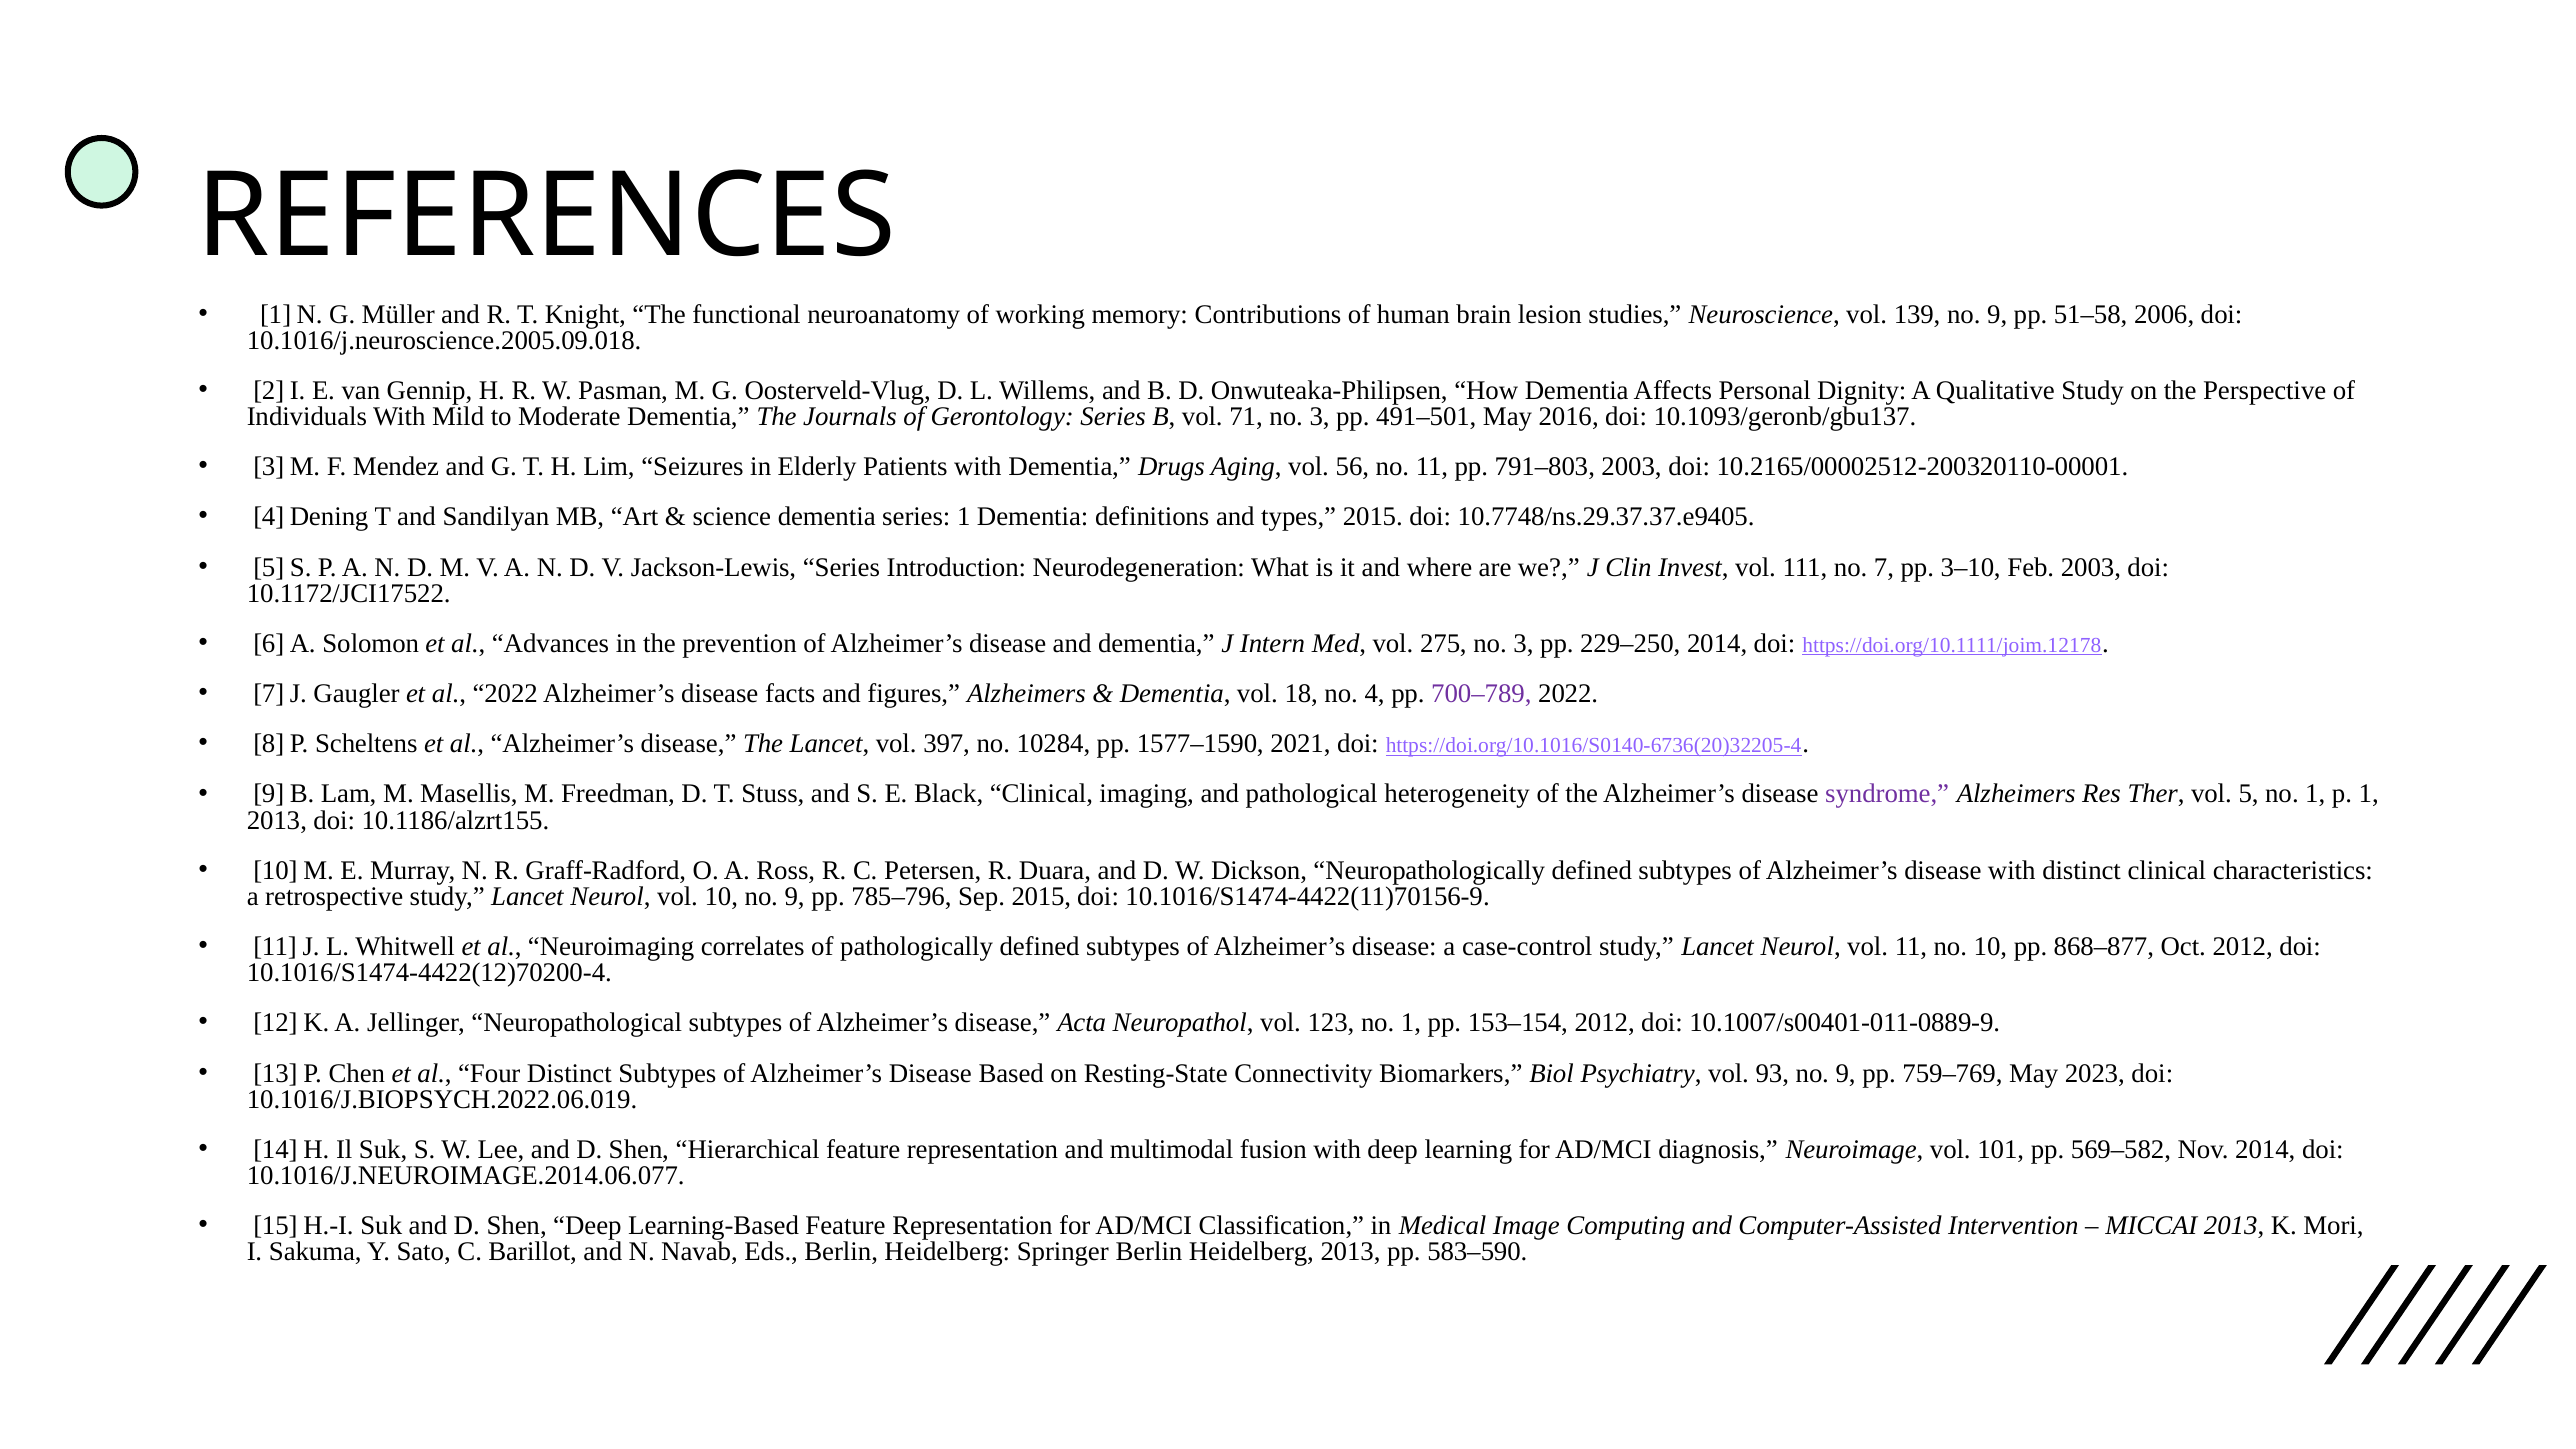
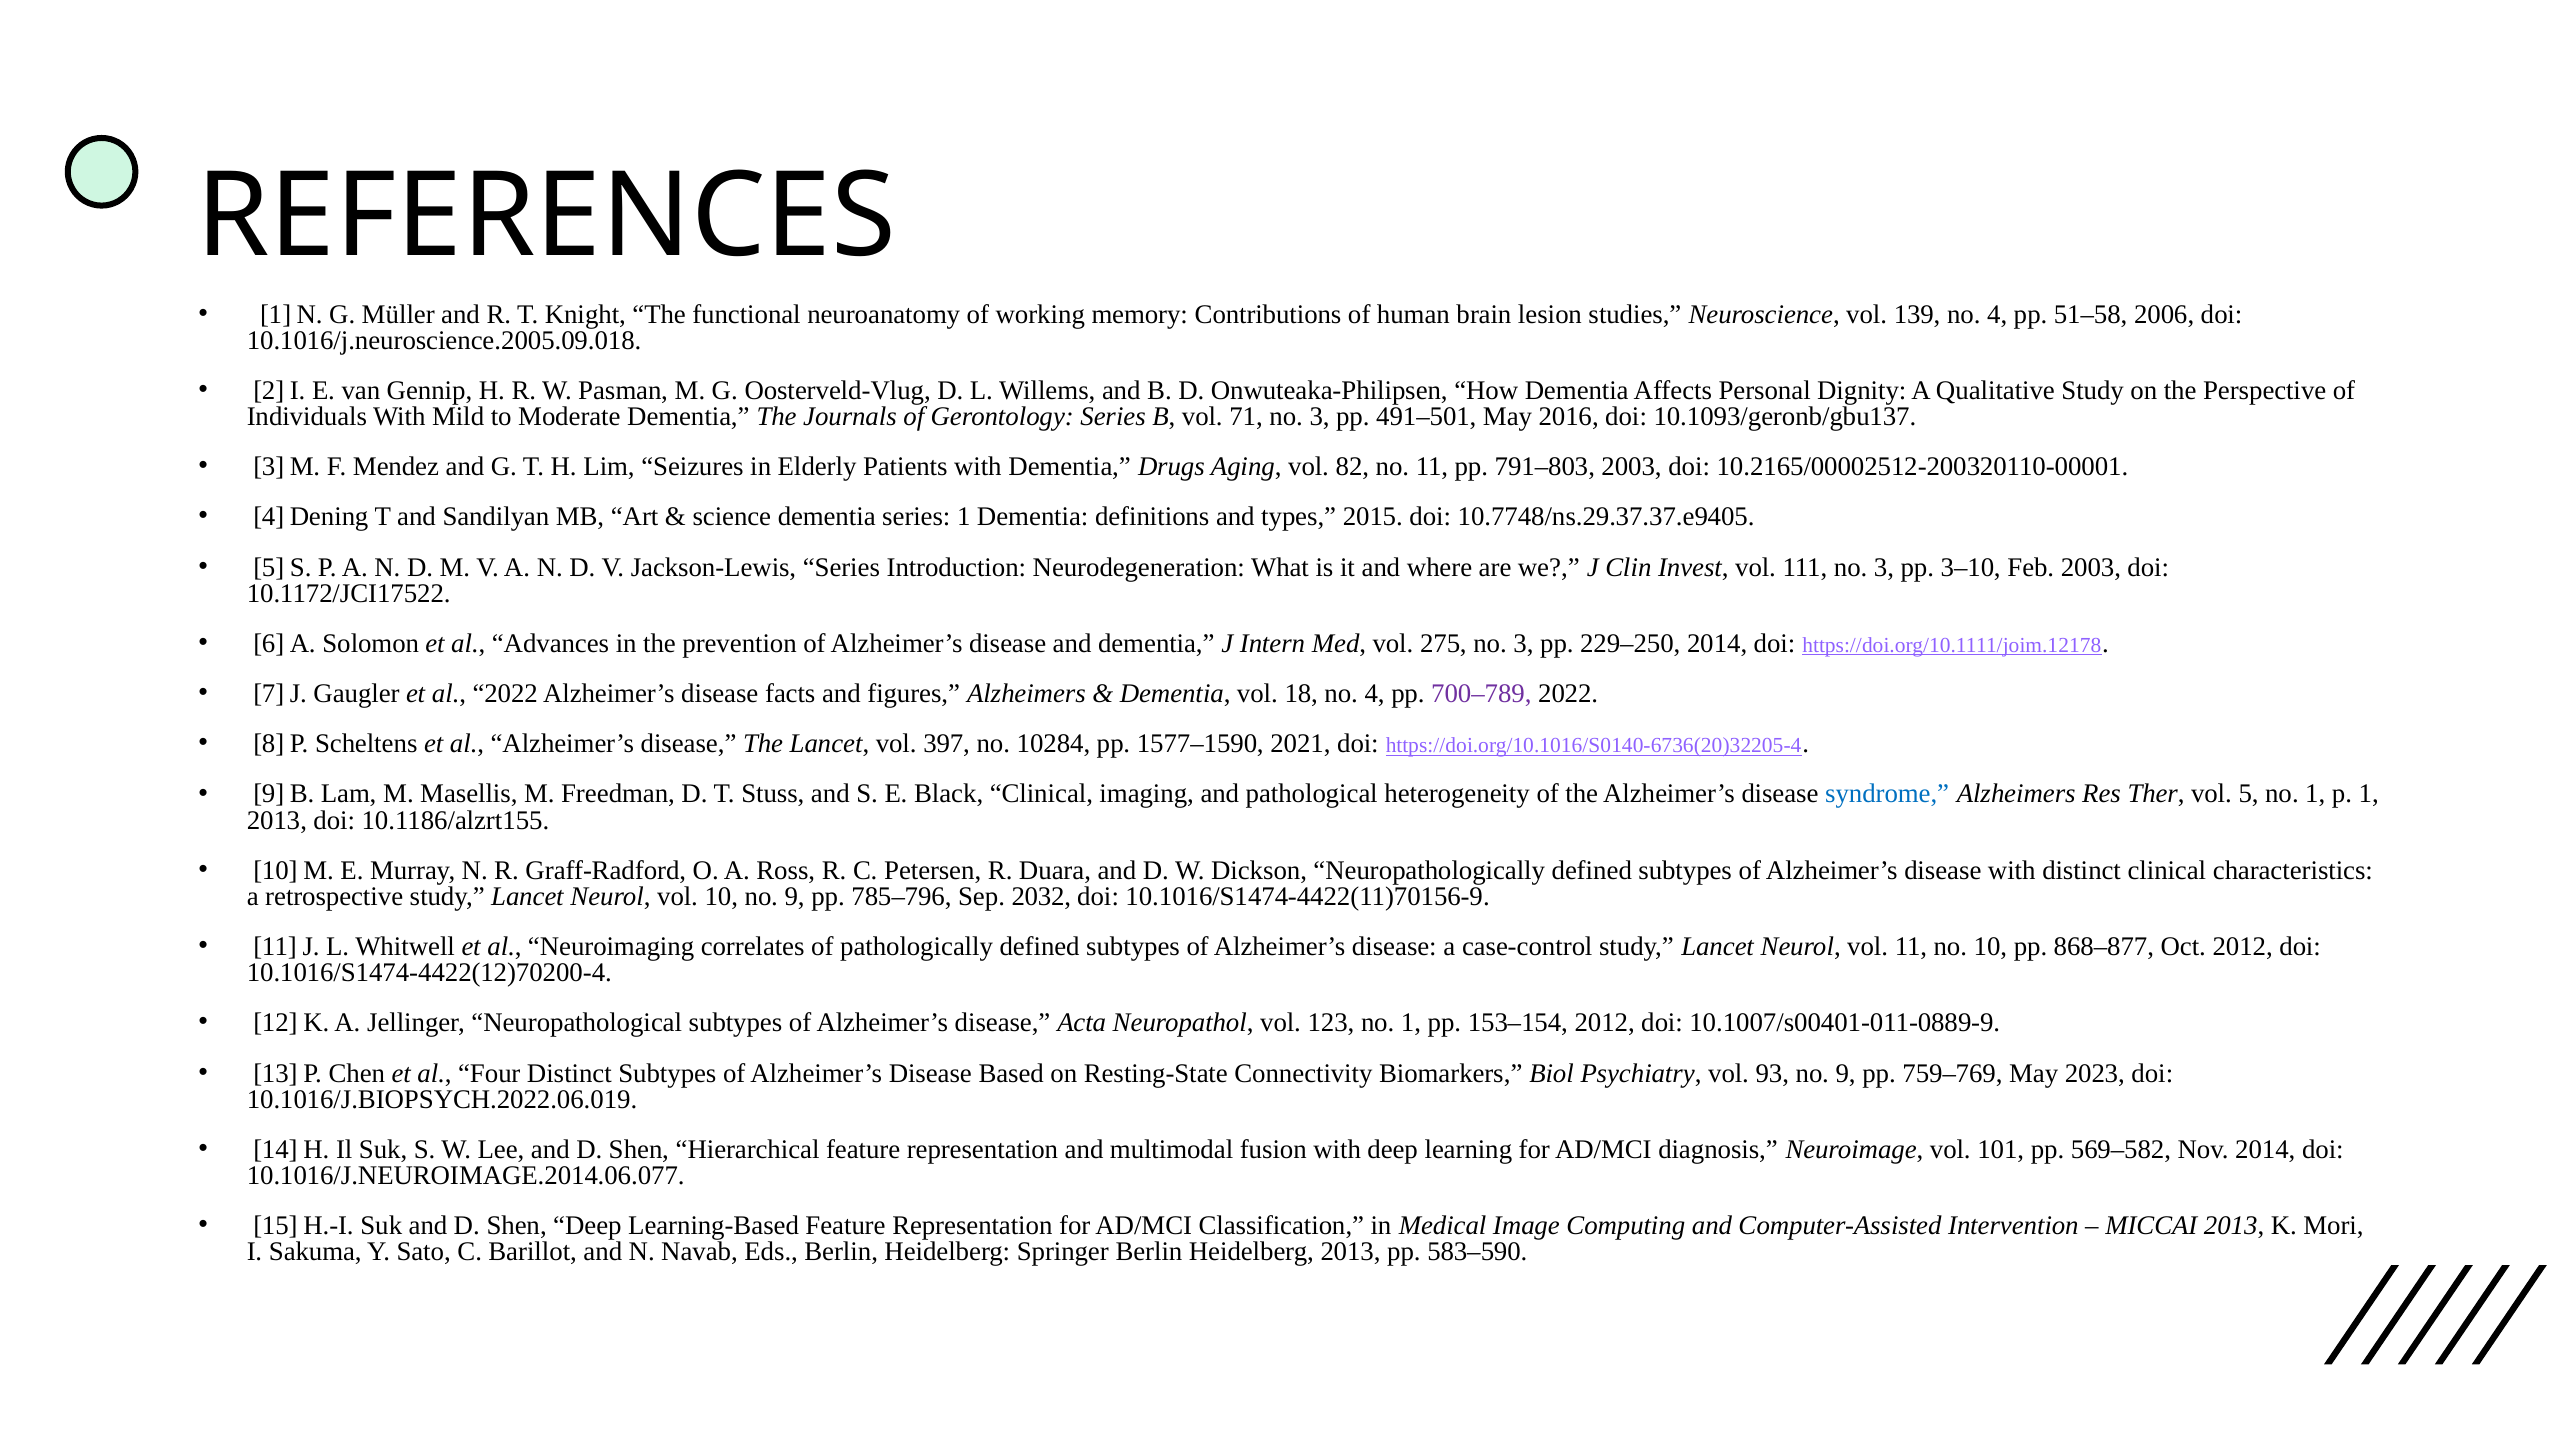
139 no 9: 9 -> 4
56: 56 -> 82
111 no 7: 7 -> 3
syndrome colour: purple -> blue
Sep 2015: 2015 -> 2032
